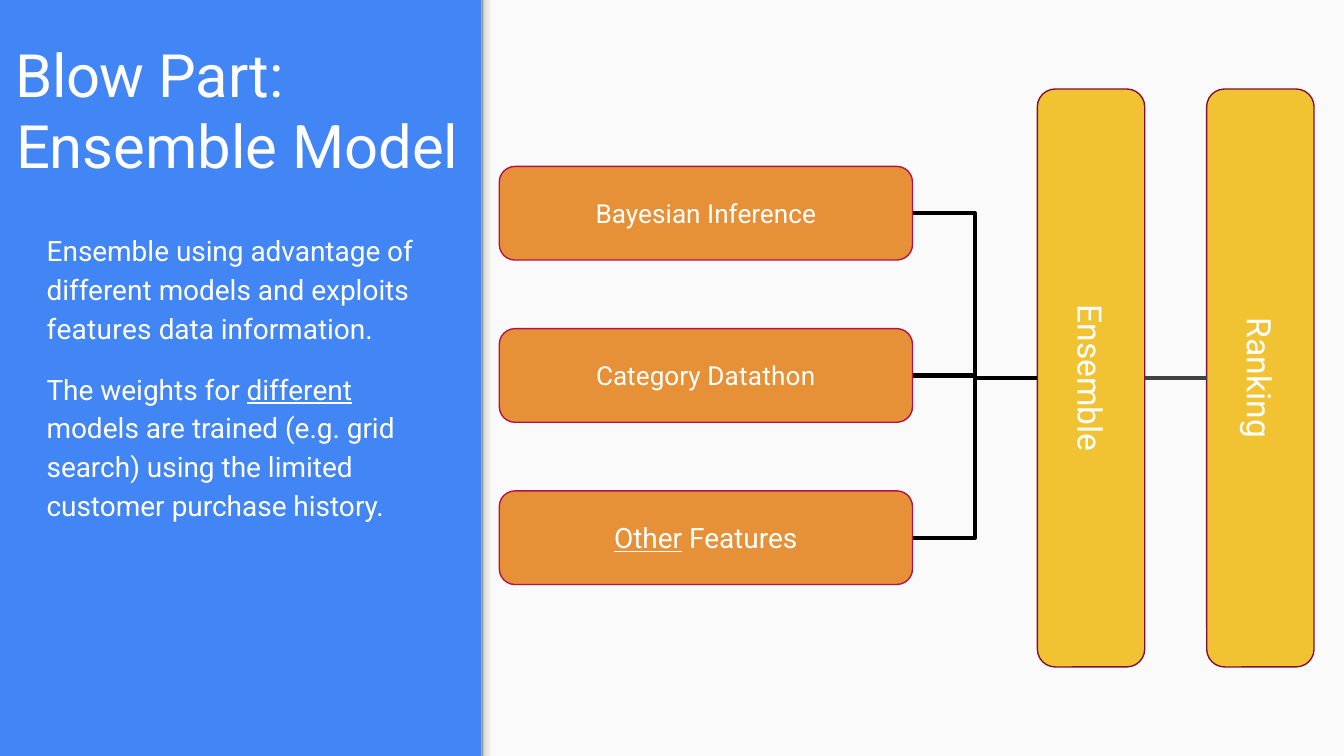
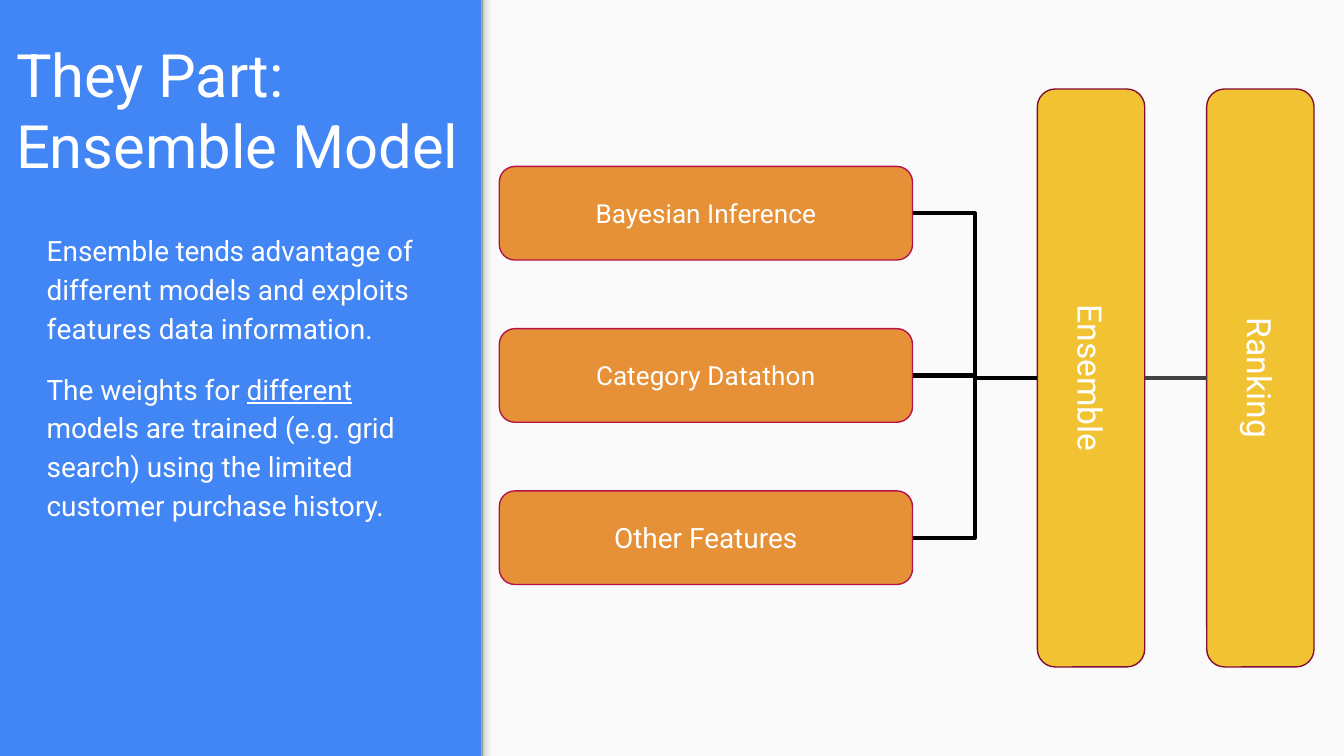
Blow: Blow -> They
Ensemble using: using -> tends
Other underline: present -> none
